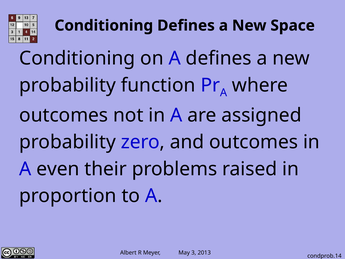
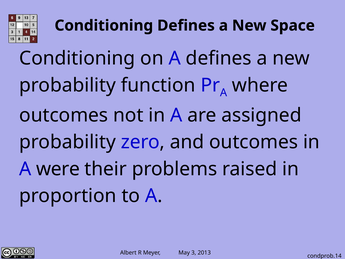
even: even -> were
